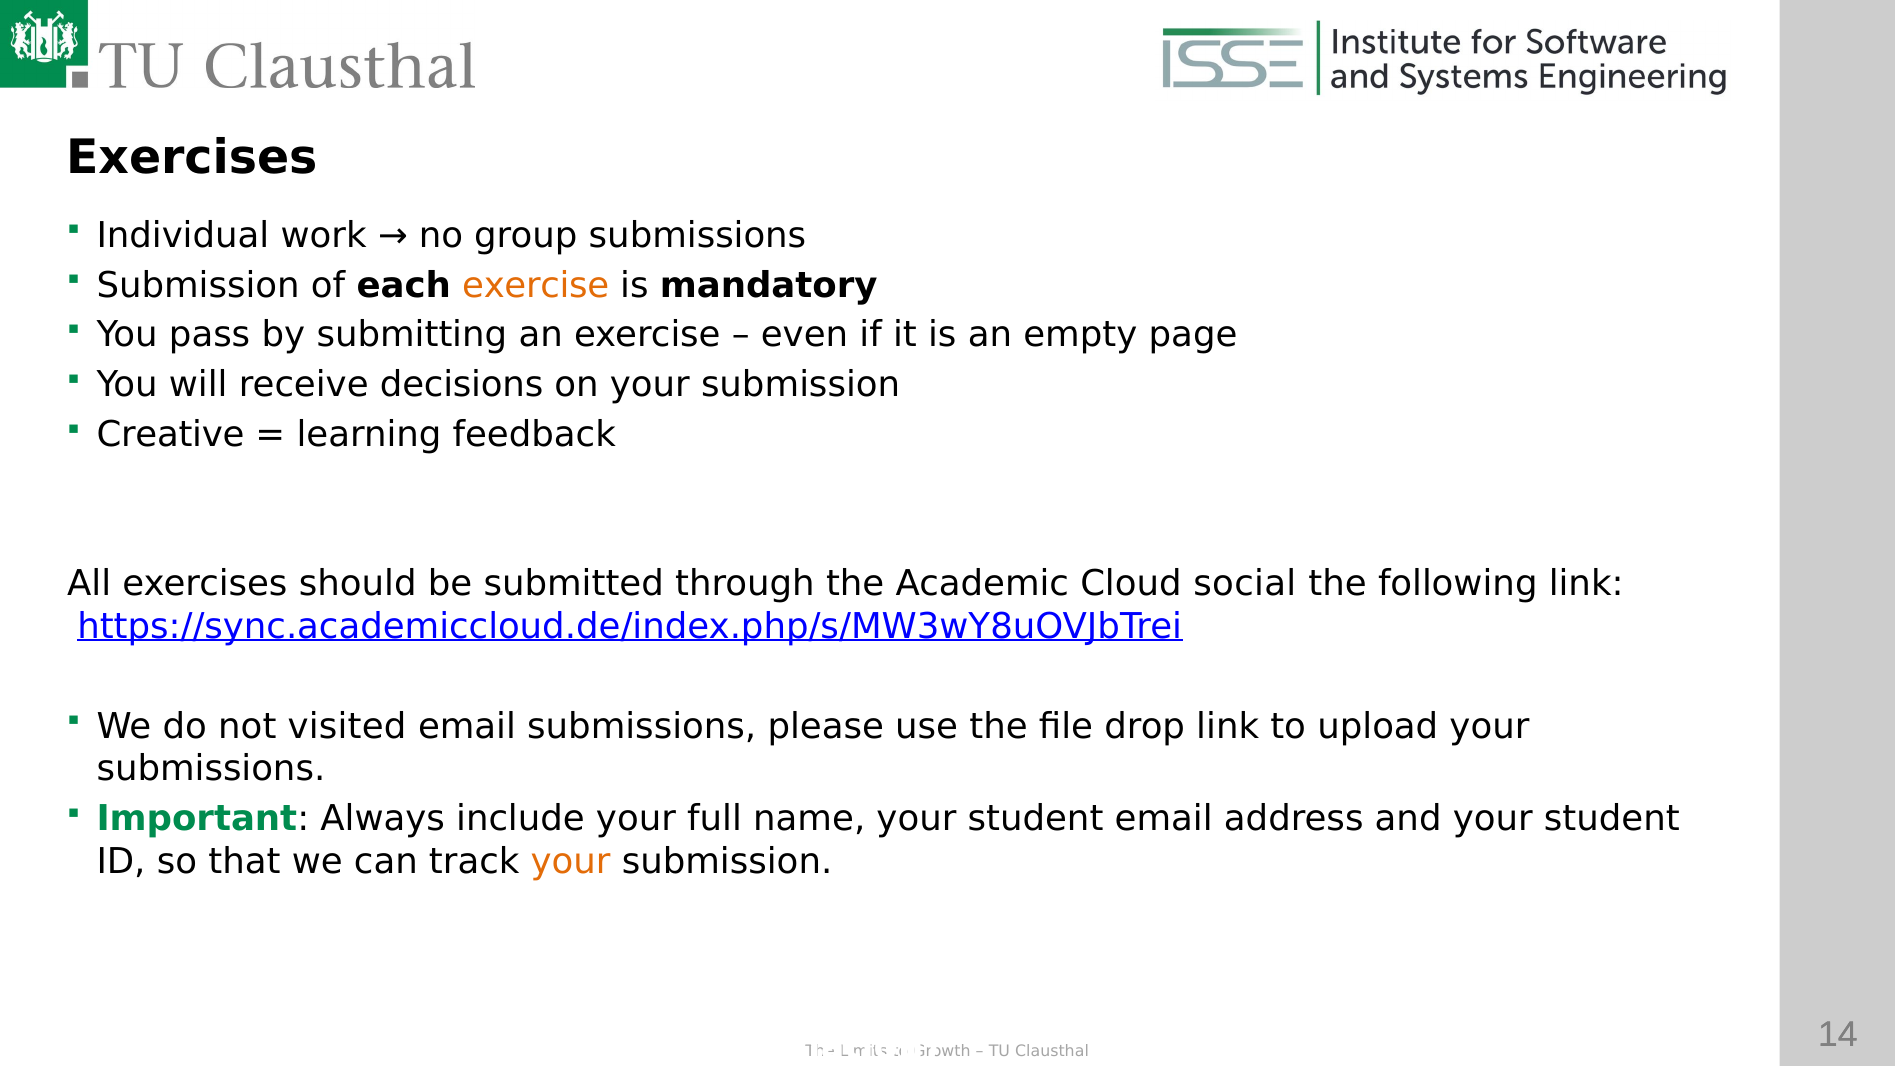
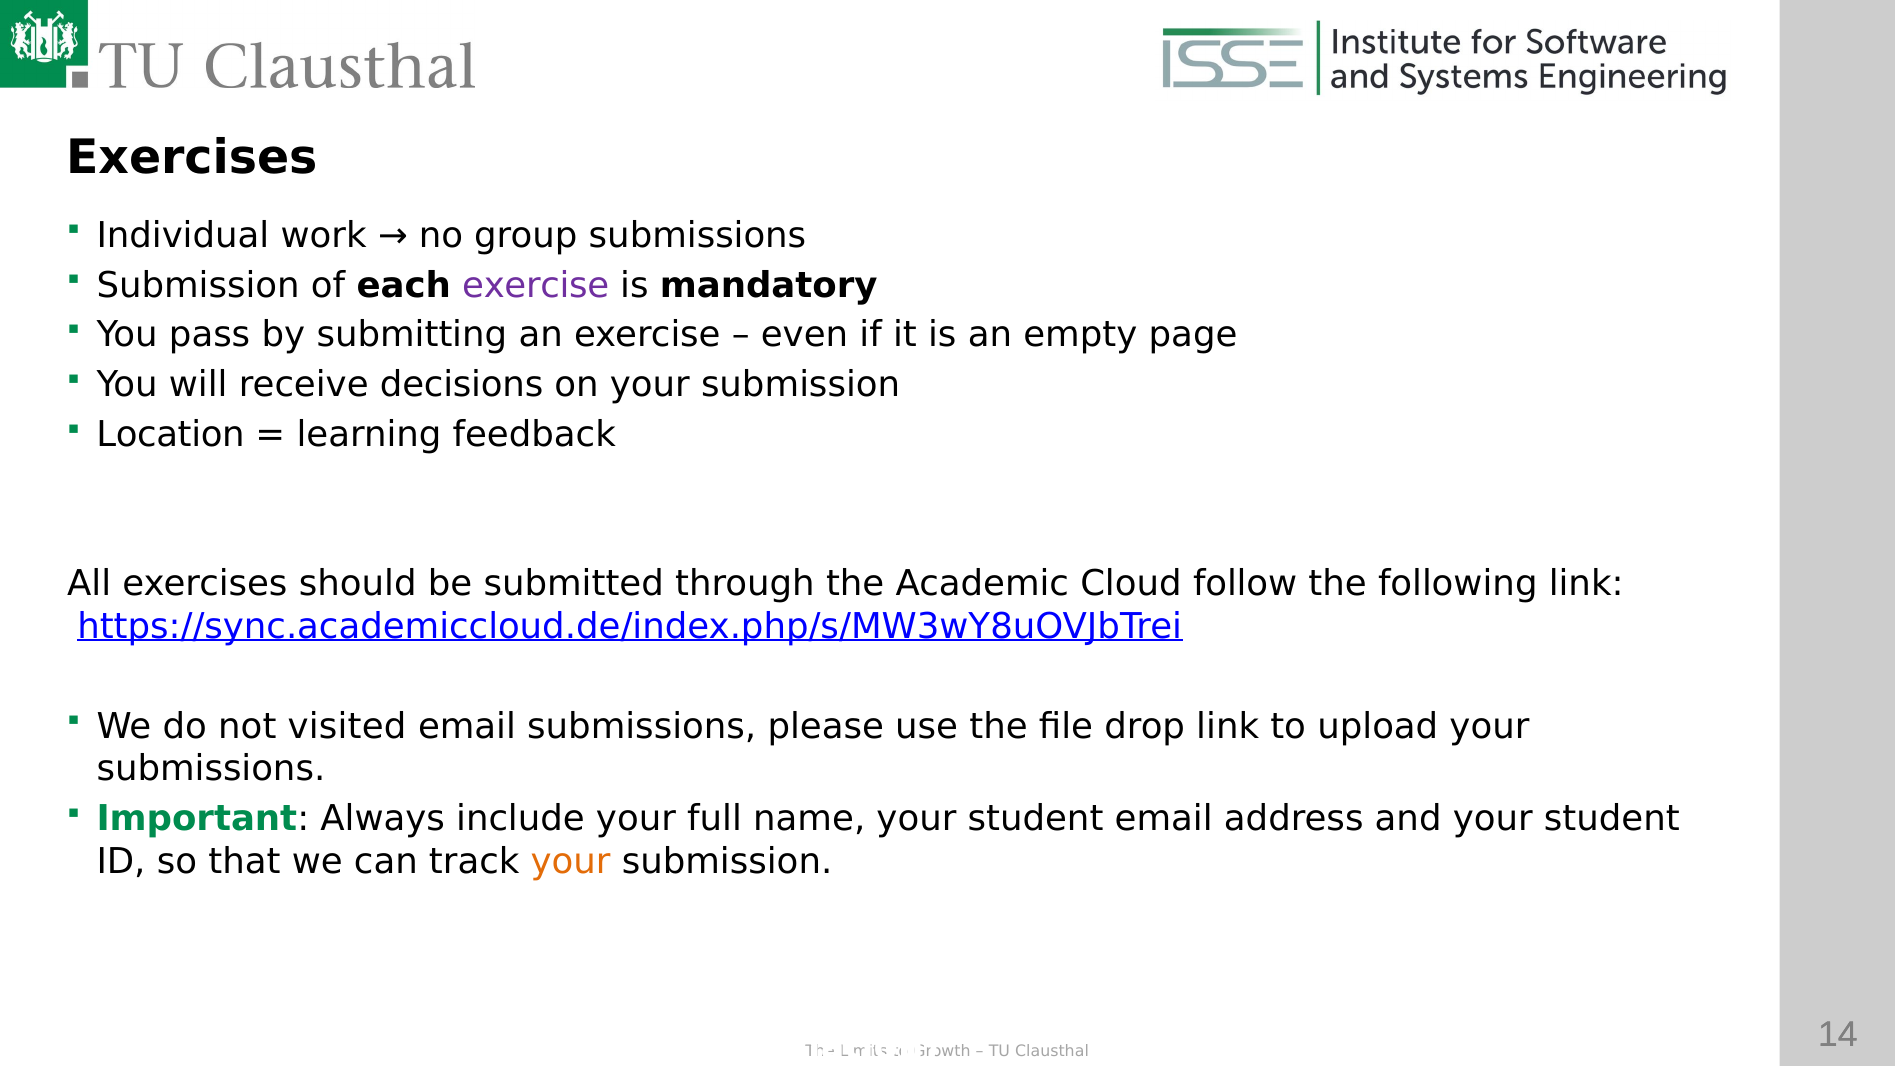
exercise at (536, 285) colour: orange -> purple
Creative: Creative -> Location
Cloud social: social -> follow
